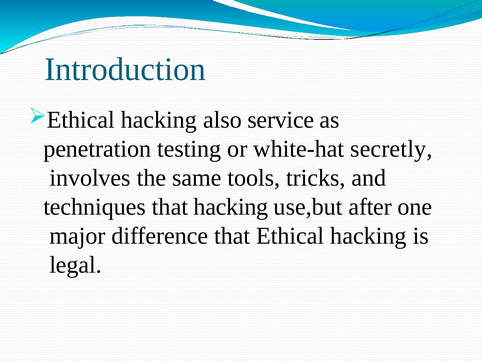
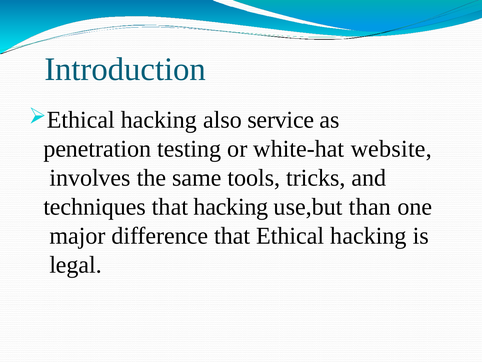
secretly: secretly -> website
after: after -> than
